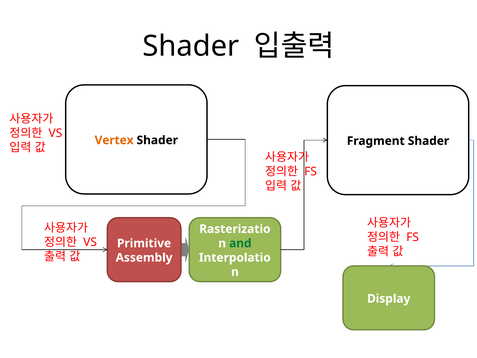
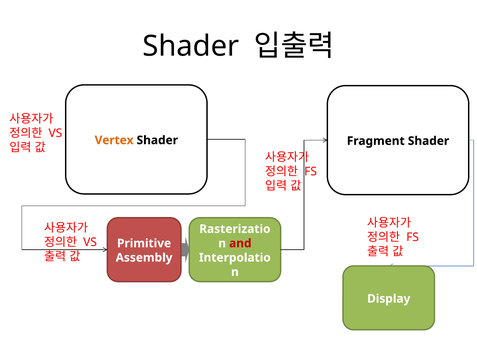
and colour: green -> red
